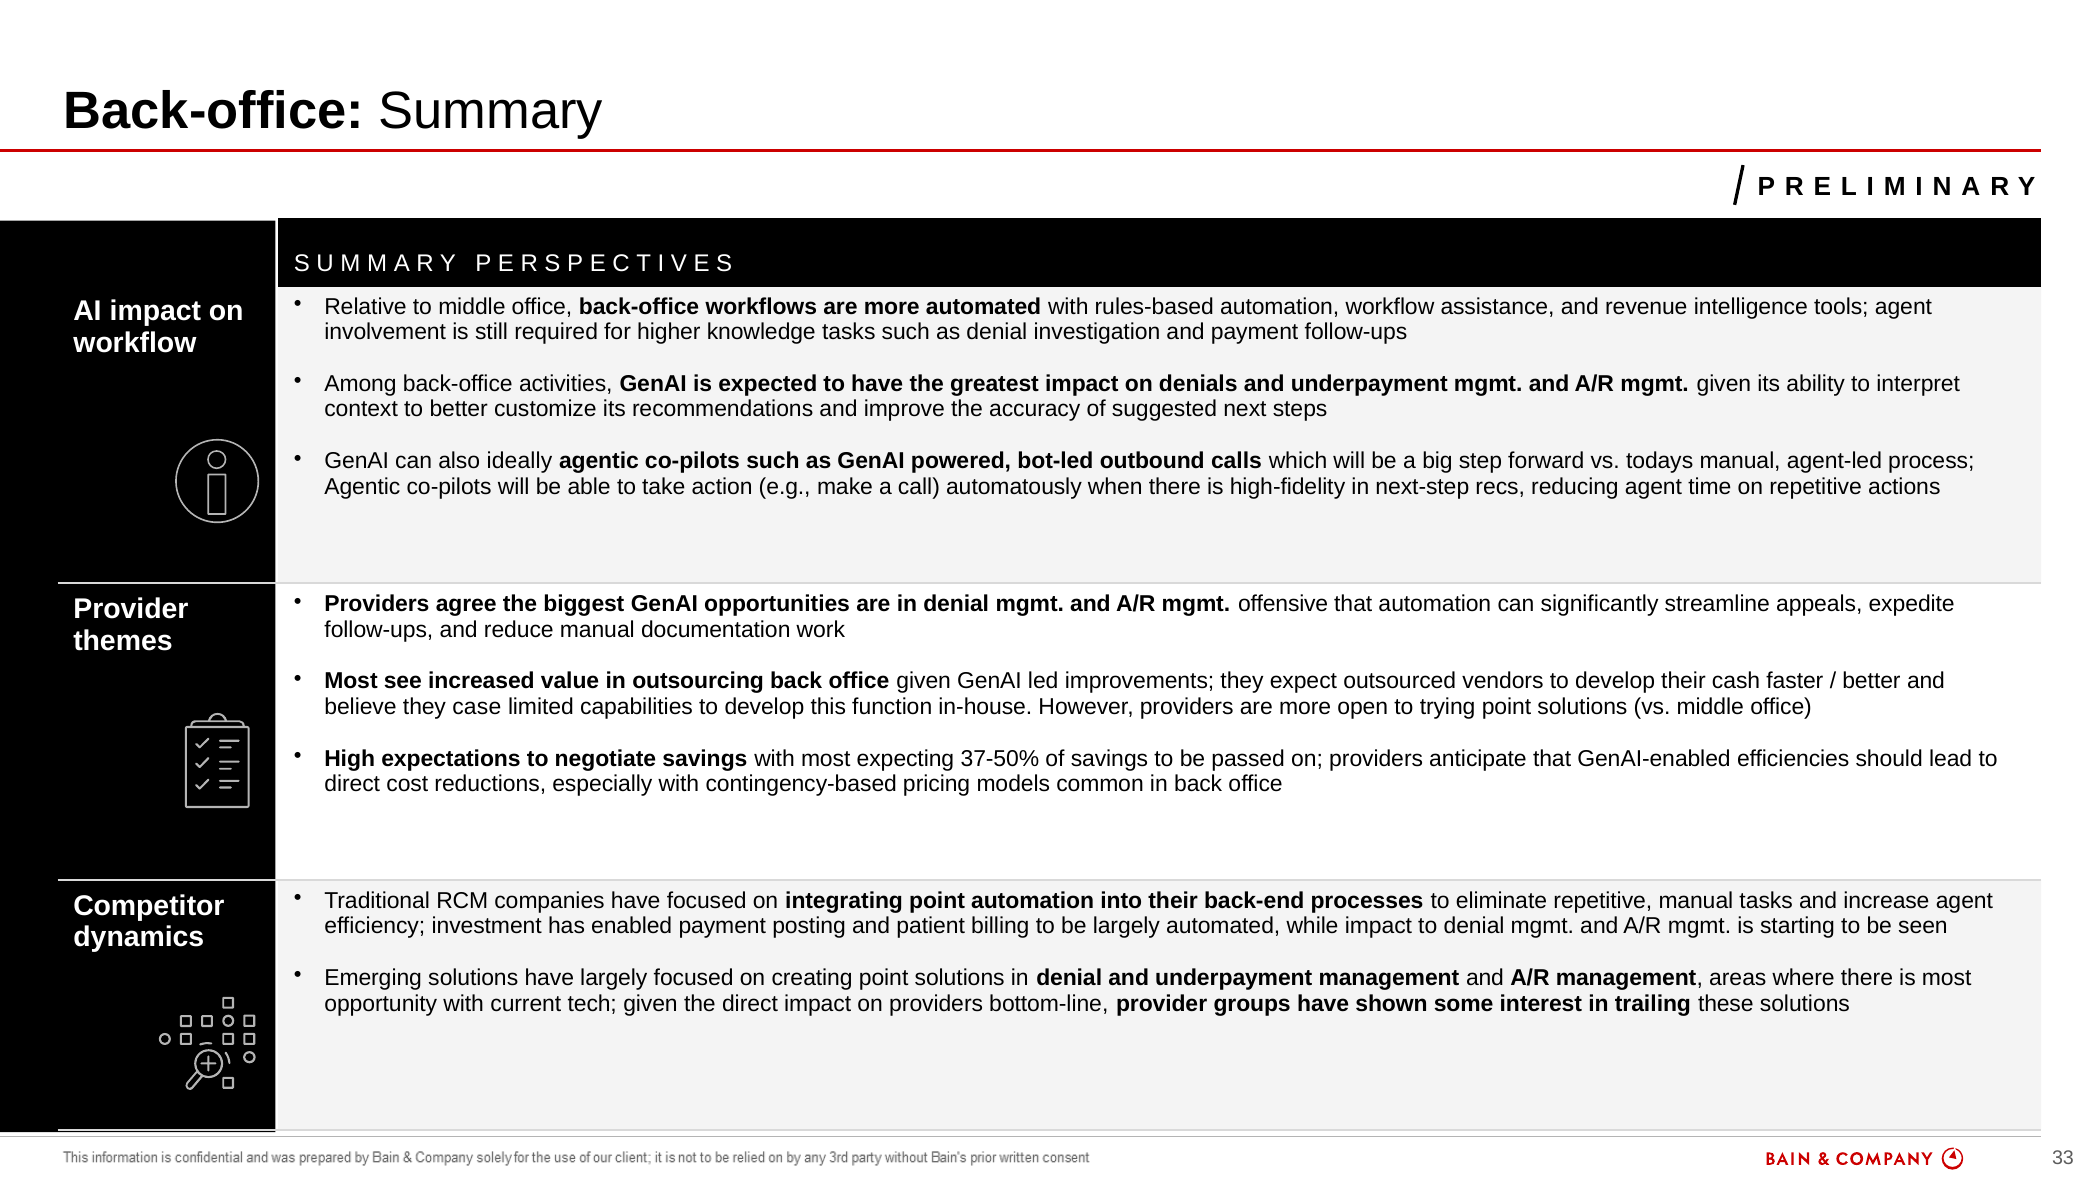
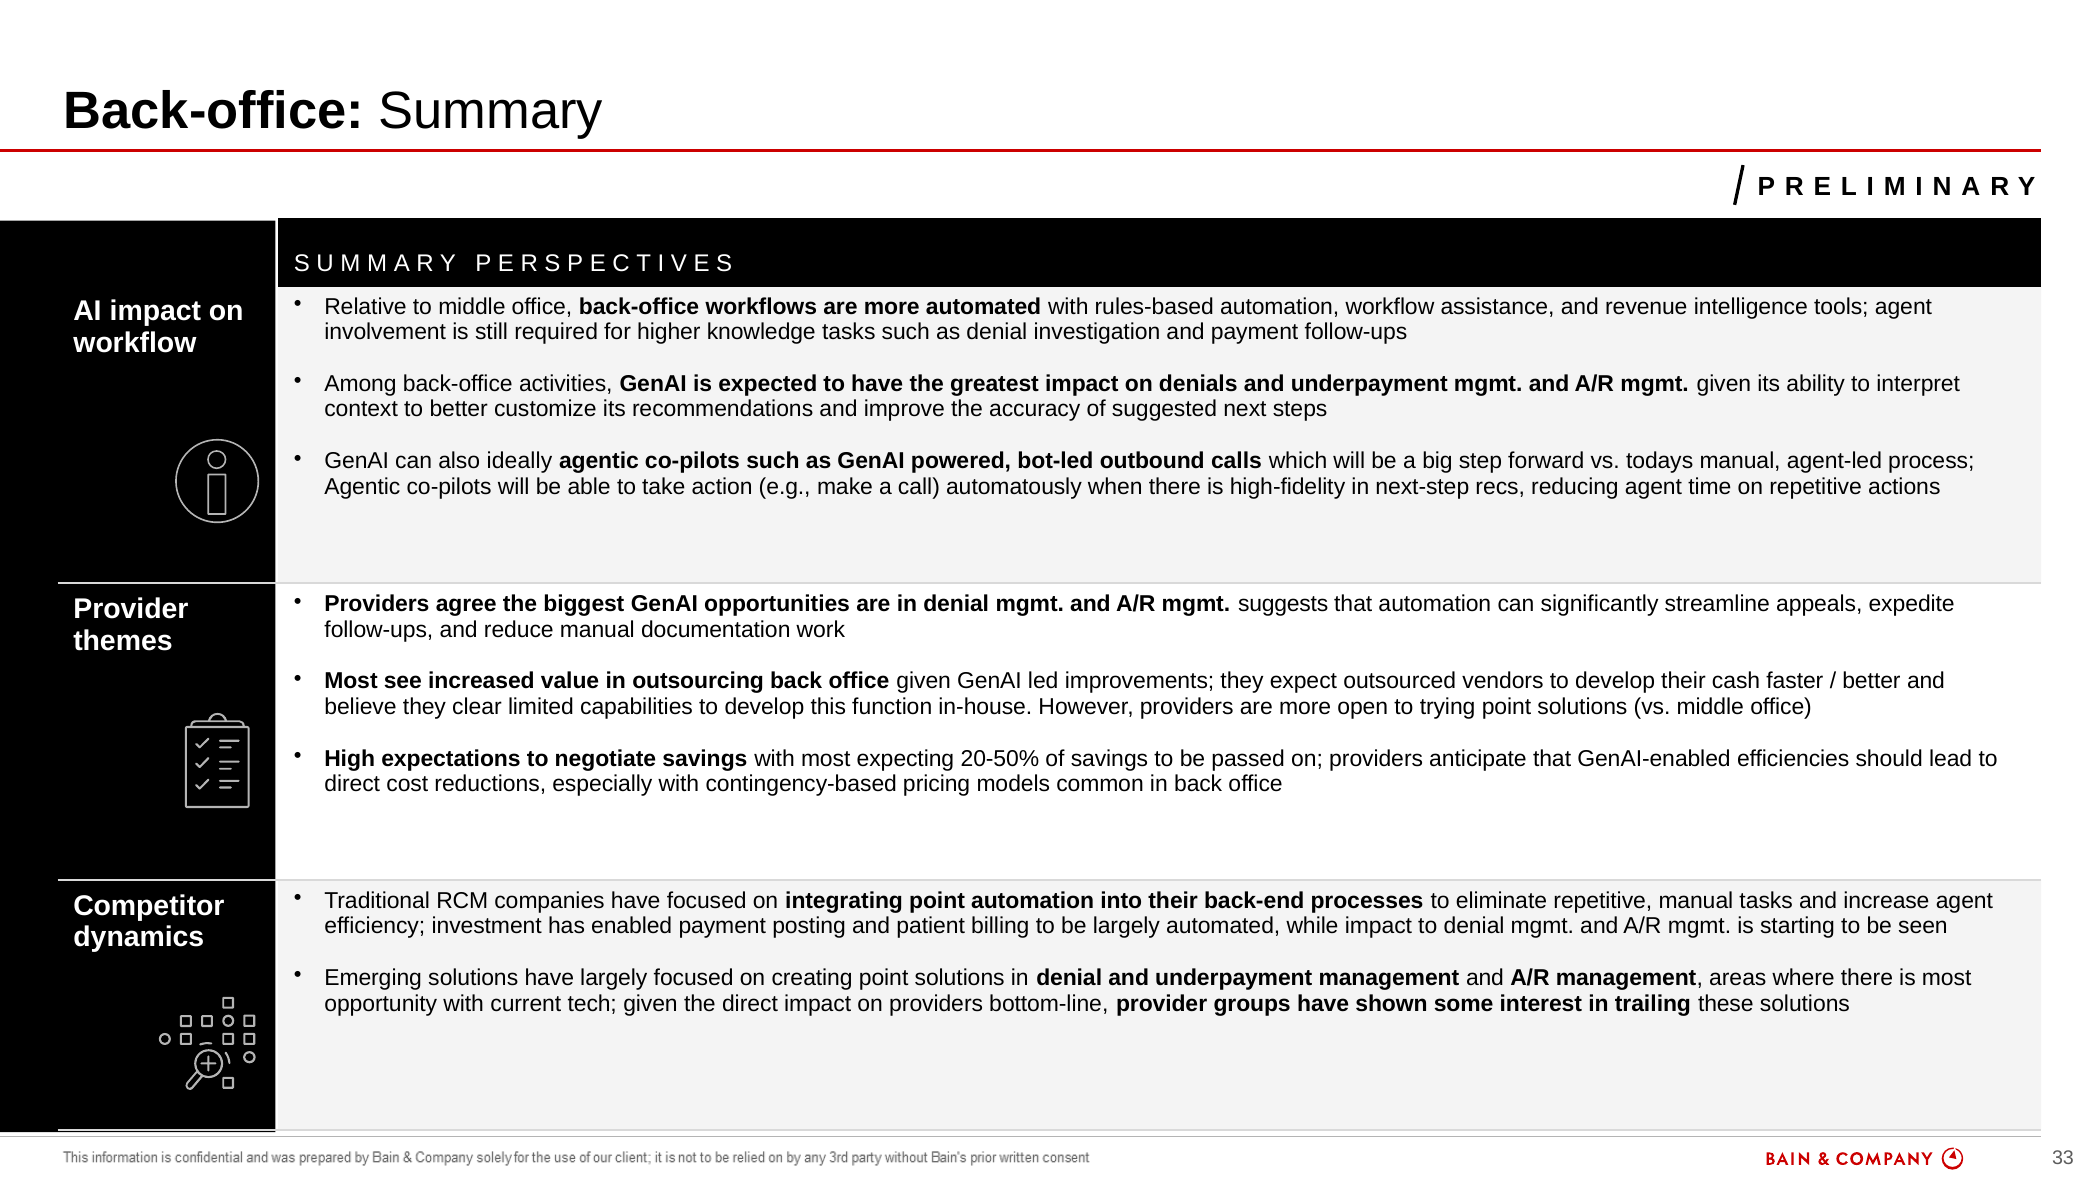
offensive: offensive -> suggests
case: case -> clear
37-50%: 37-50% -> 20-50%
